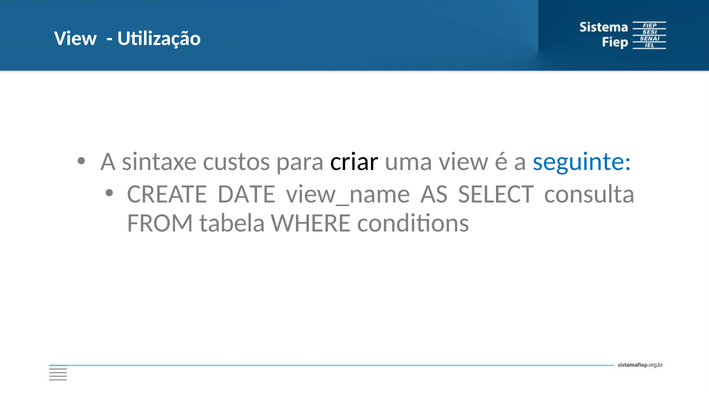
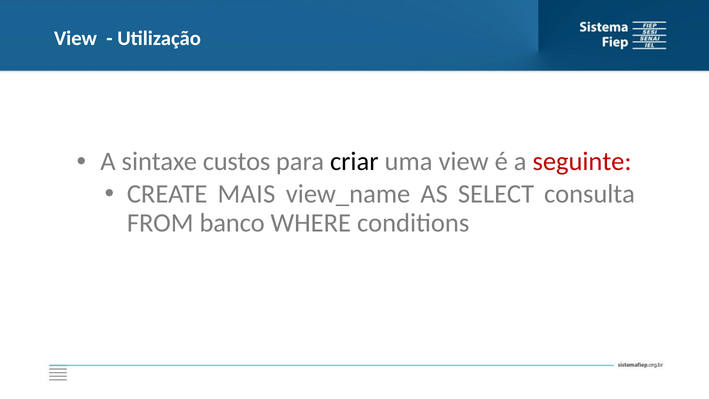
seguinte colour: blue -> red
DATE: DATE -> MAIS
tabela: tabela -> banco
